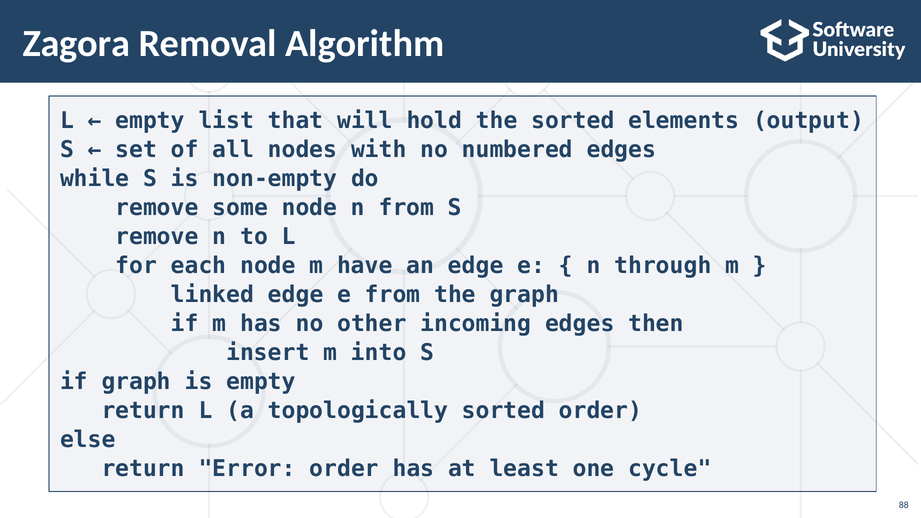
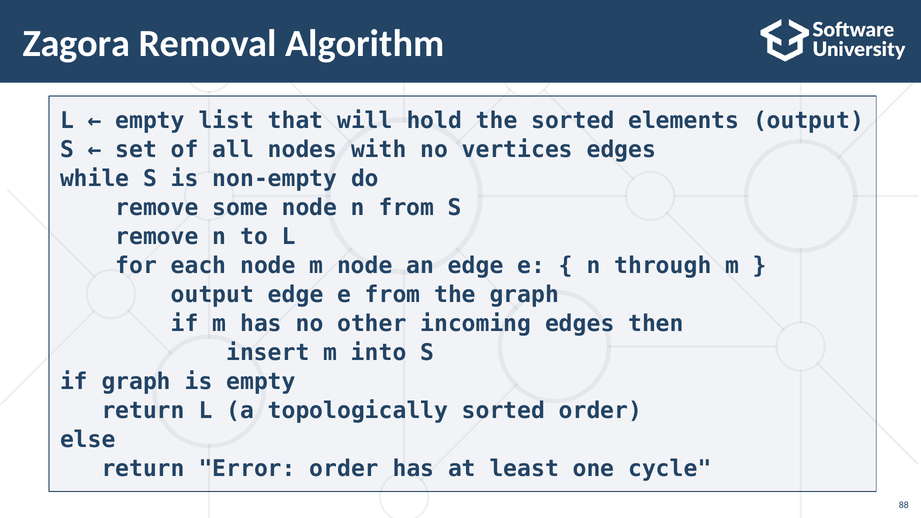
numbered: numbered -> vertices
m have: have -> node
linked at (212, 295): linked -> output
